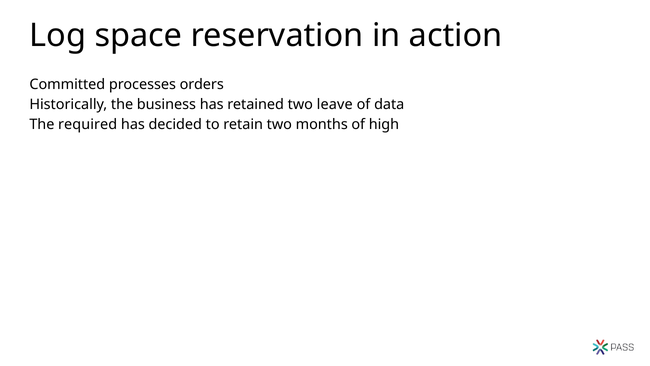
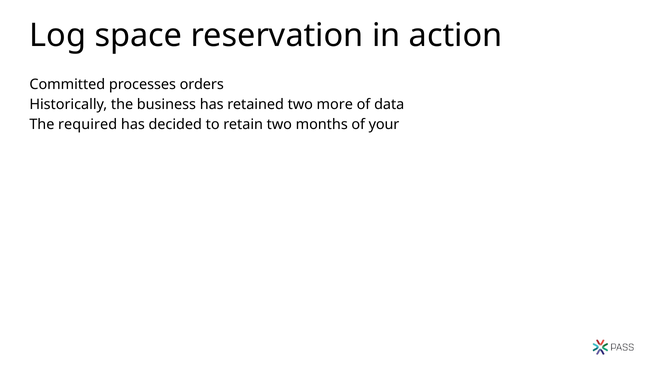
leave: leave -> more
high: high -> your
